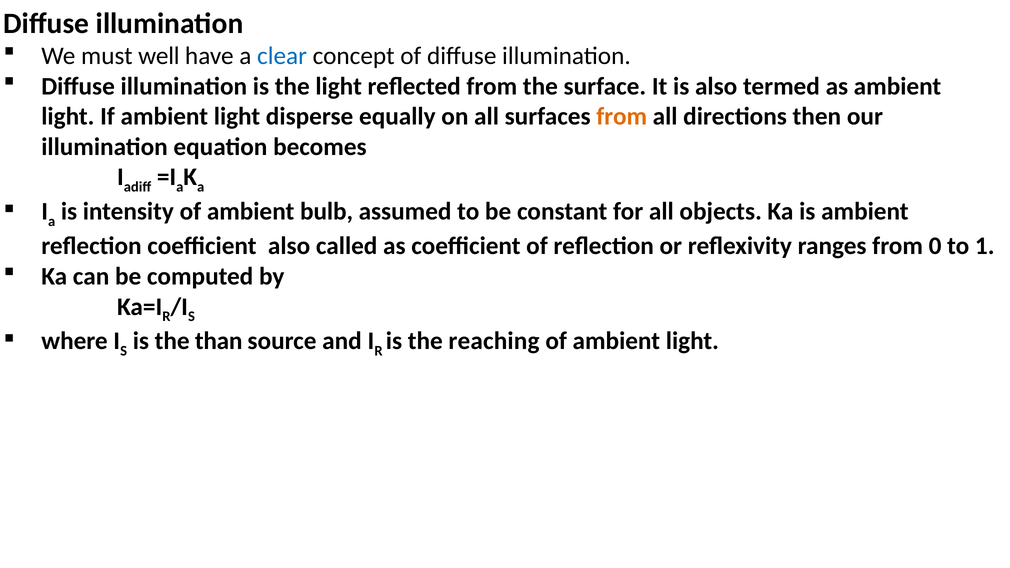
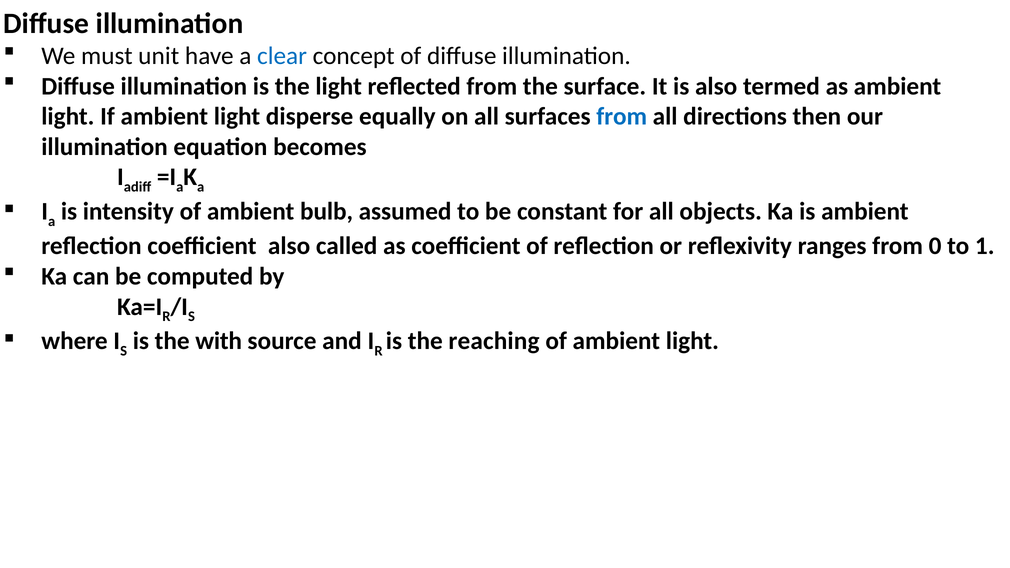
well: well -> unit
from at (622, 117) colour: orange -> blue
than: than -> with
